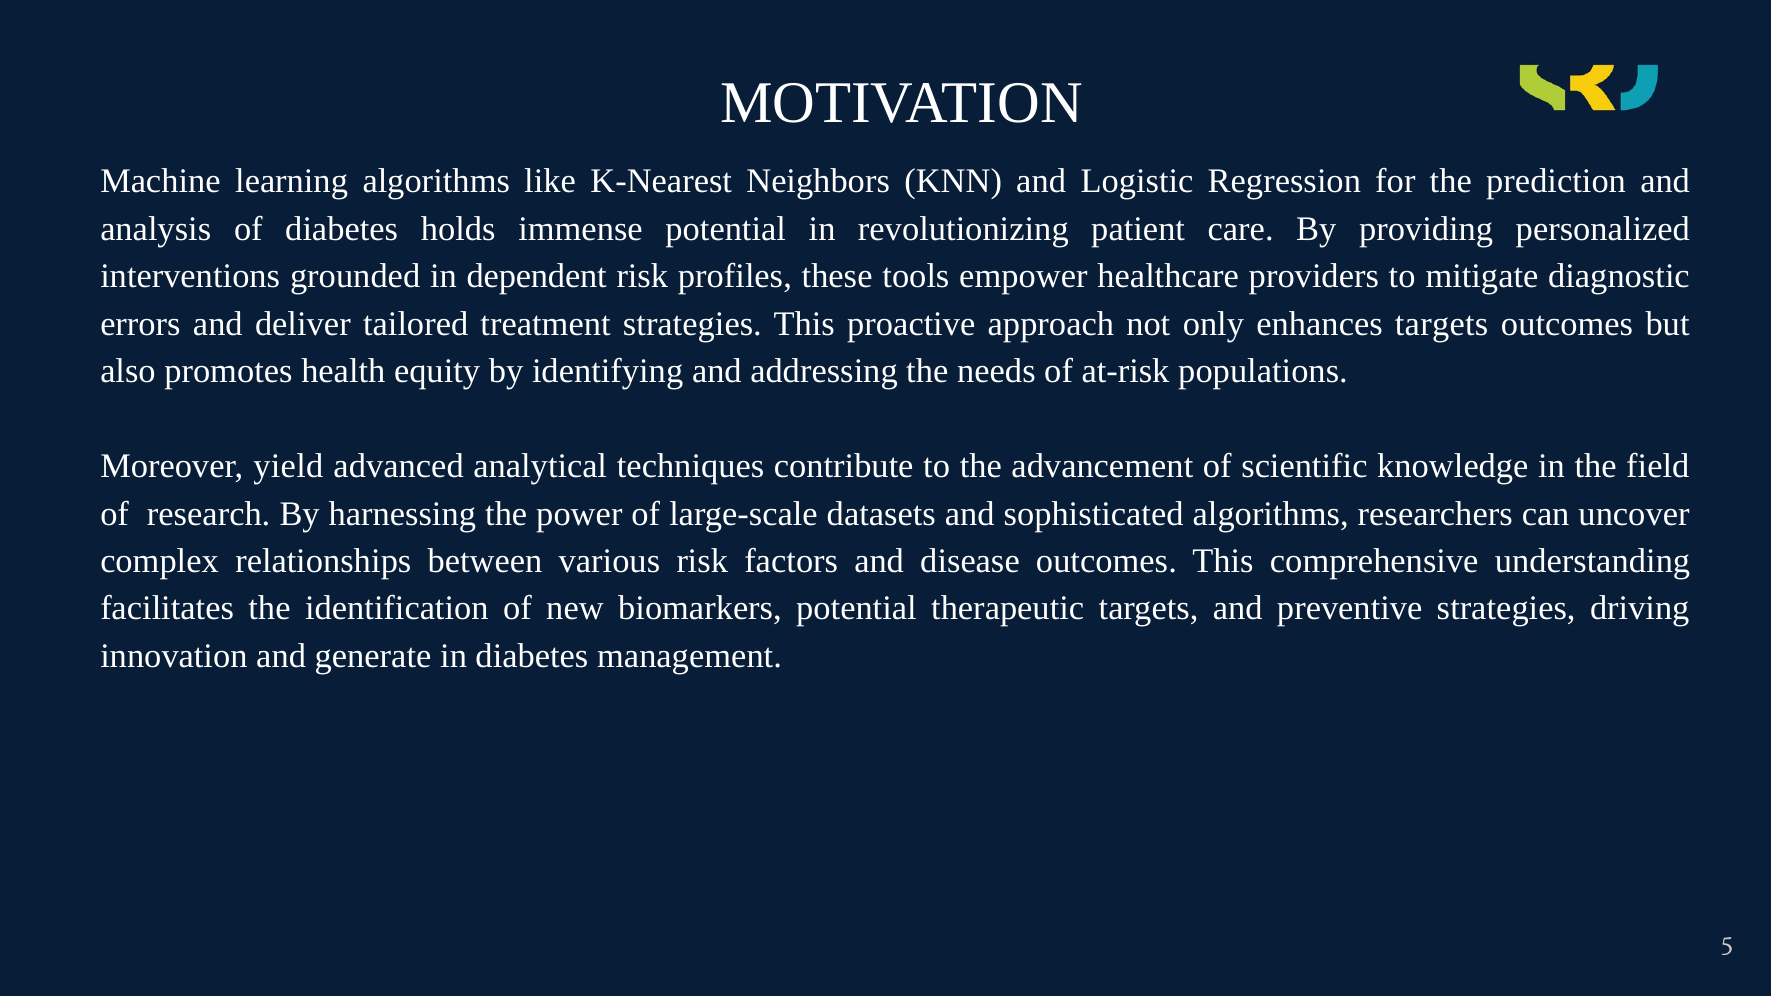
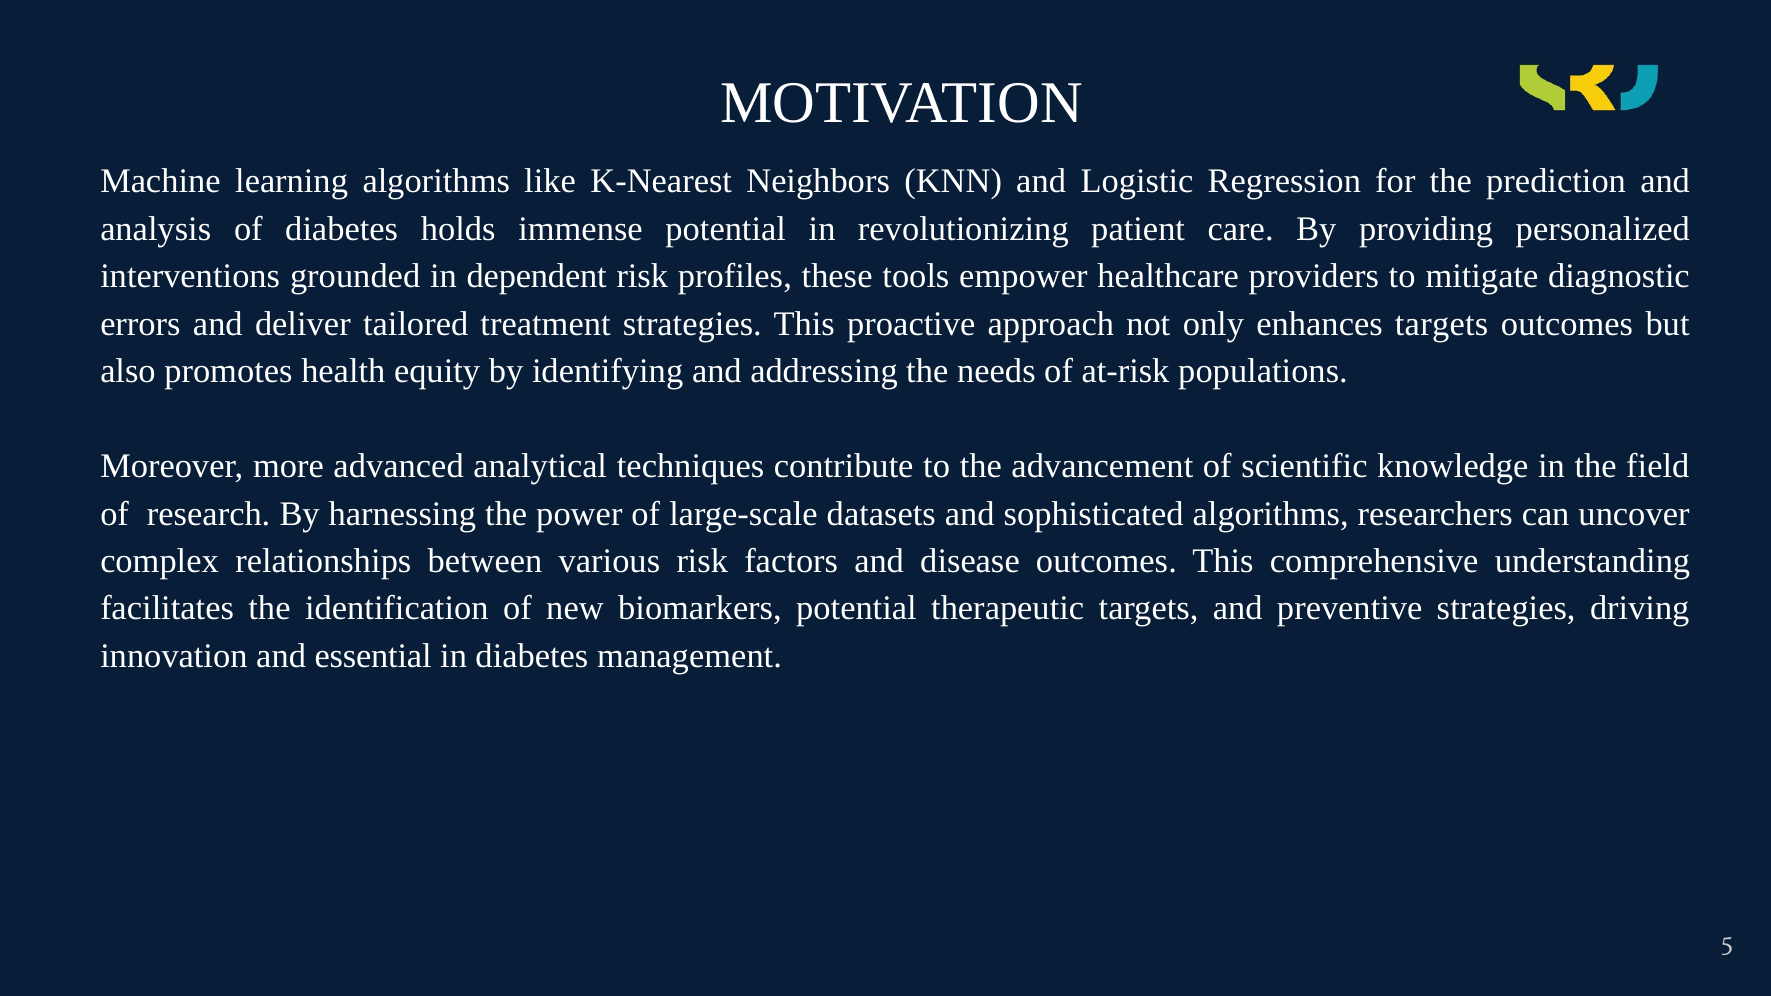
yield: yield -> more
generate: generate -> essential
